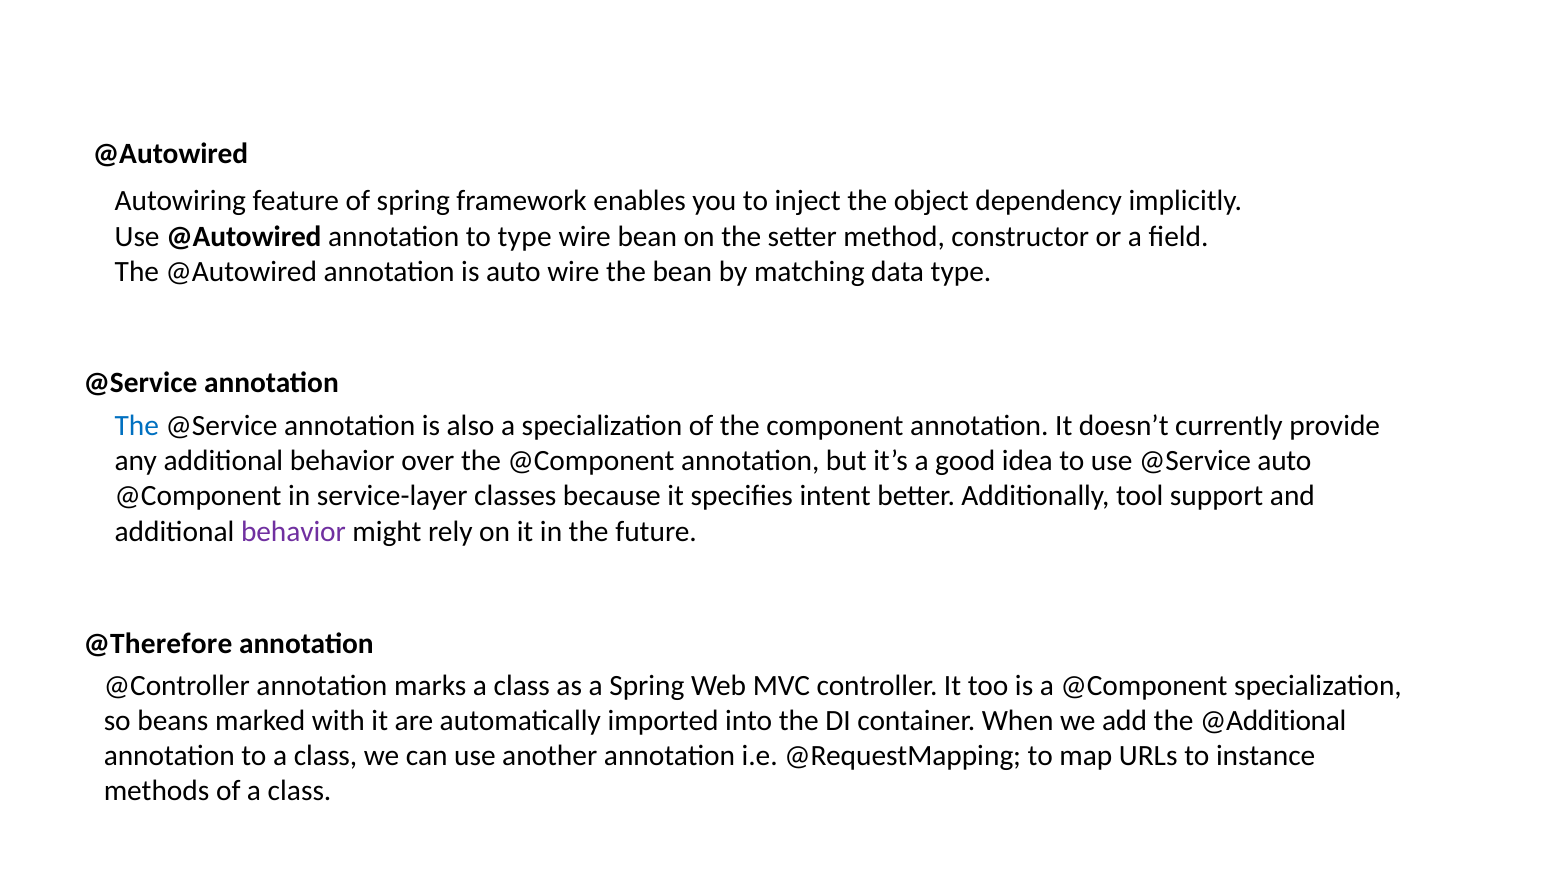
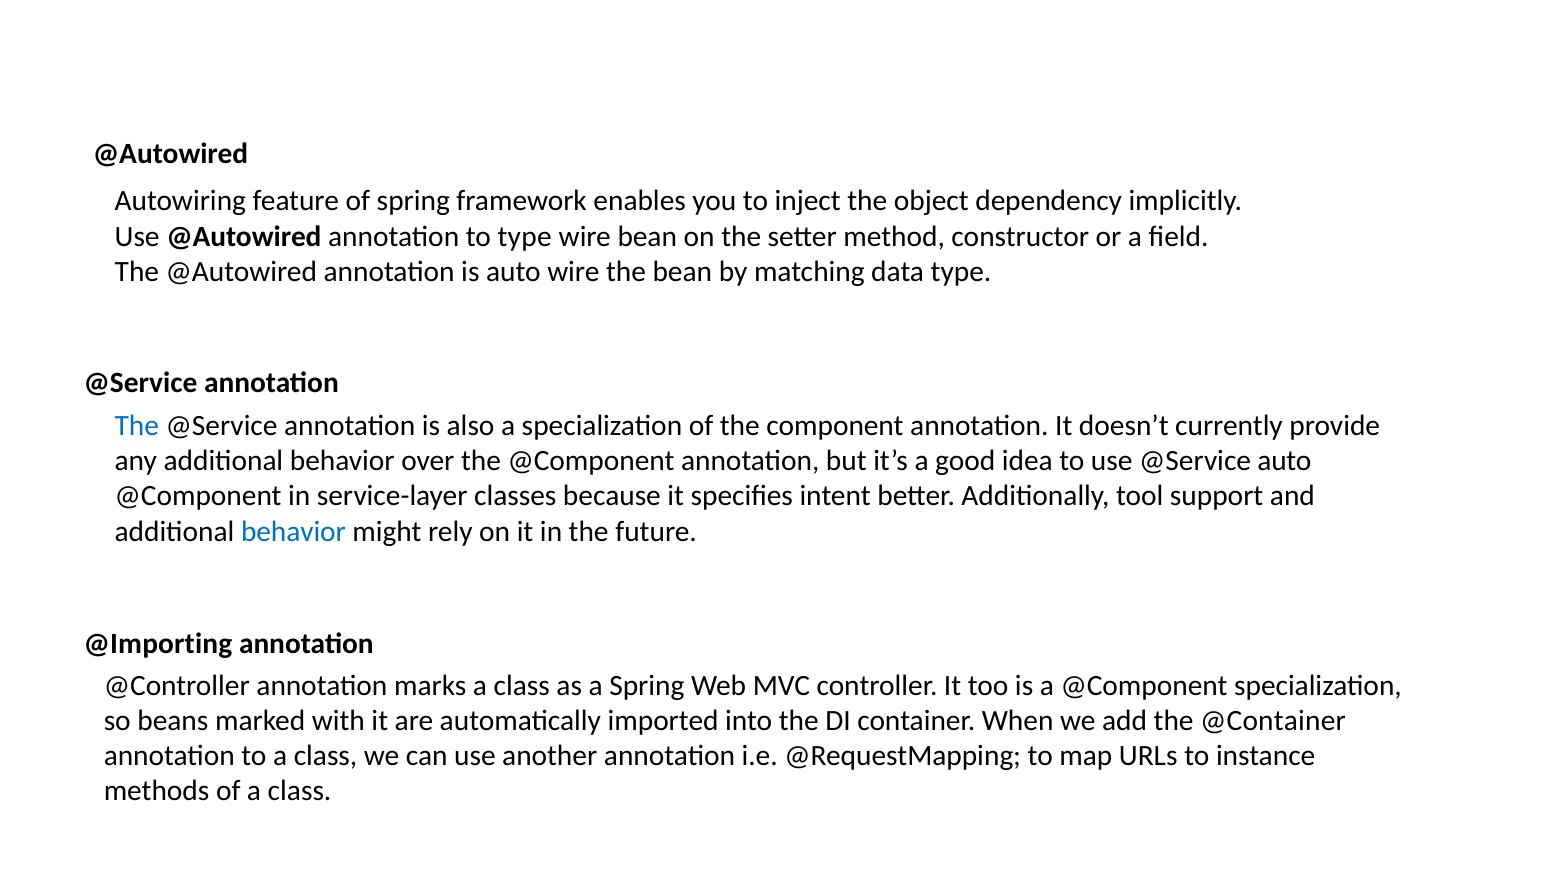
behavior at (293, 531) colour: purple -> blue
@Therefore: @Therefore -> @Importing
@Additional: @Additional -> @Container
